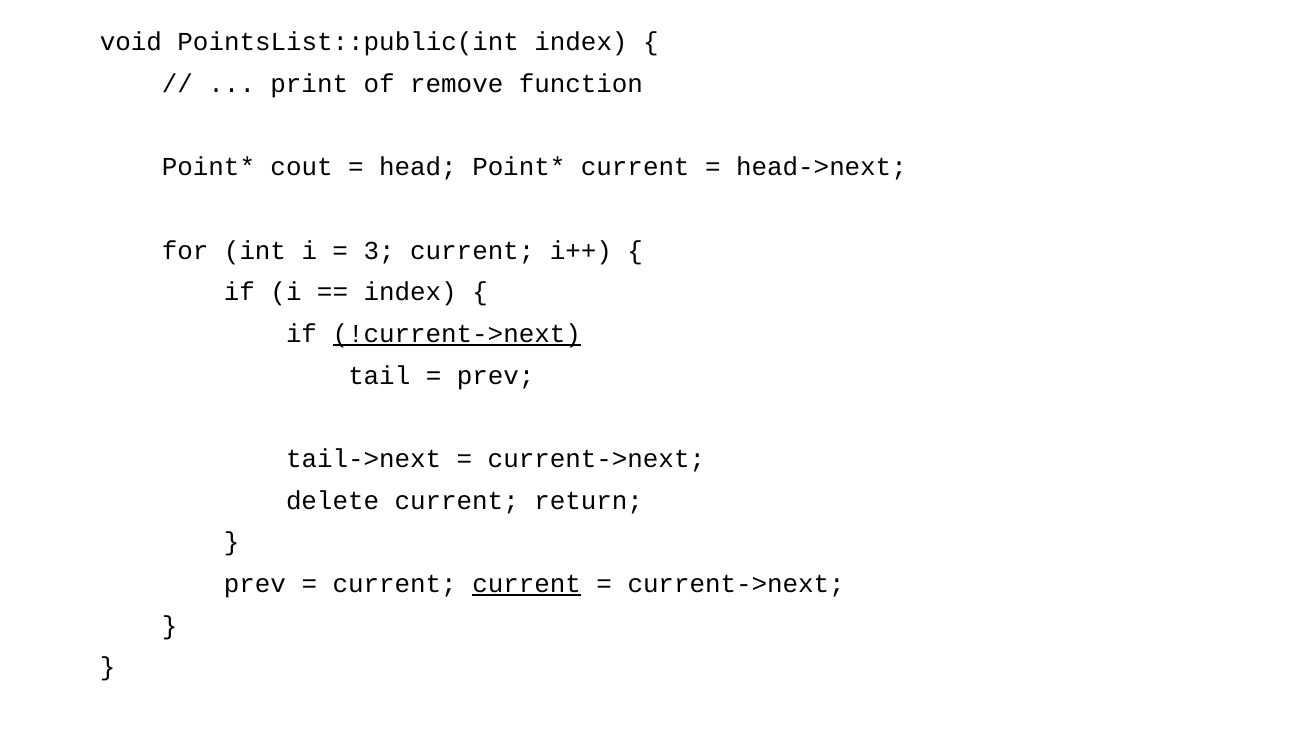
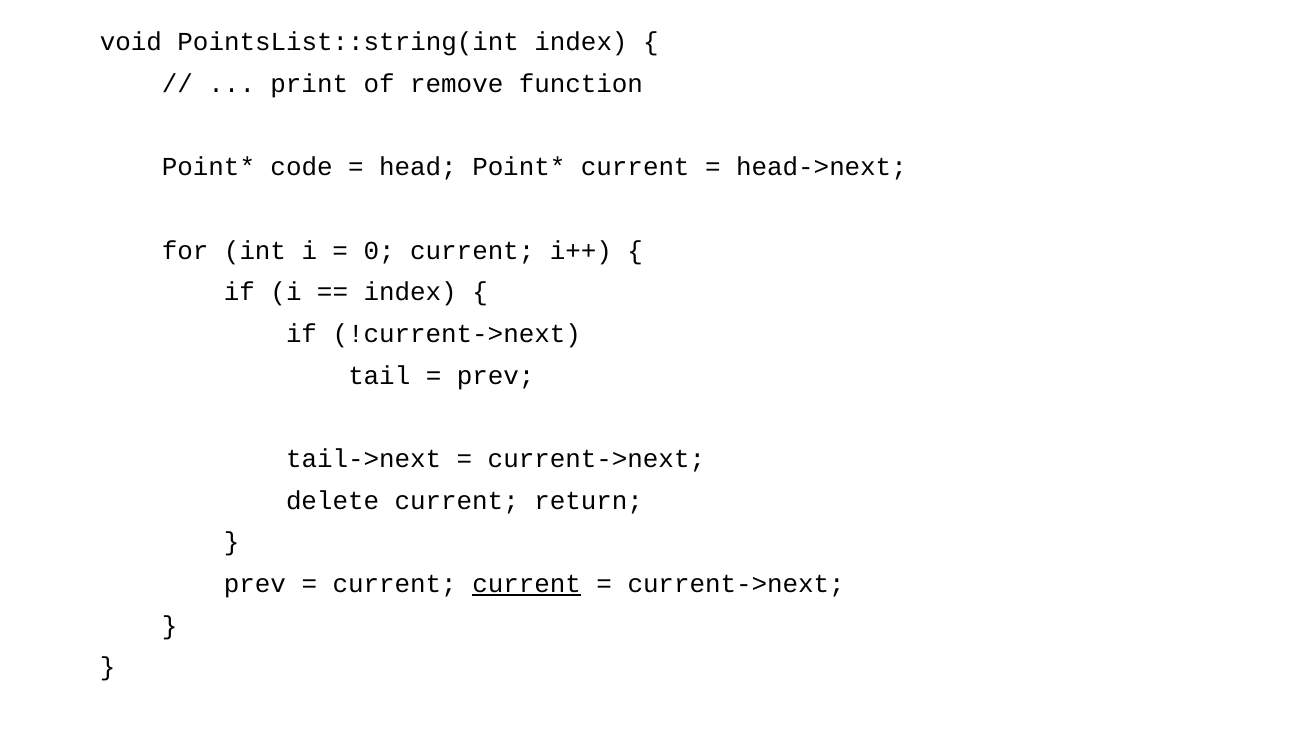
PointsList::public(int: PointsList::public(int -> PointsList::string(int
cout: cout -> code
3: 3 -> 0
!current->next underline: present -> none
